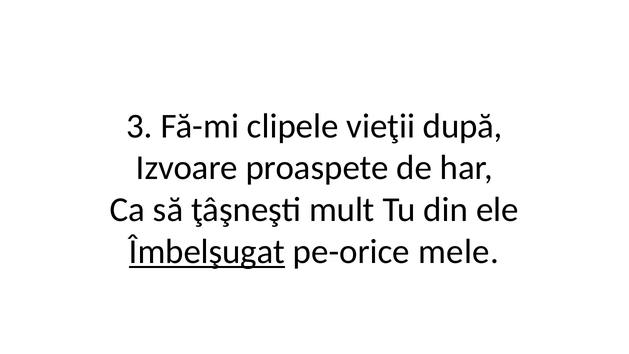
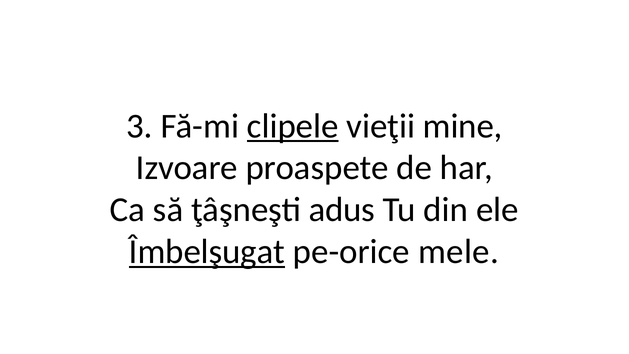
clipele underline: none -> present
după: după -> mine
mult: mult -> adus
